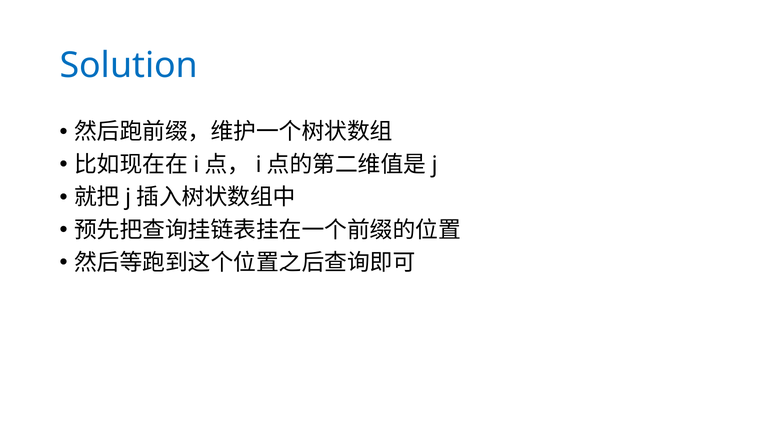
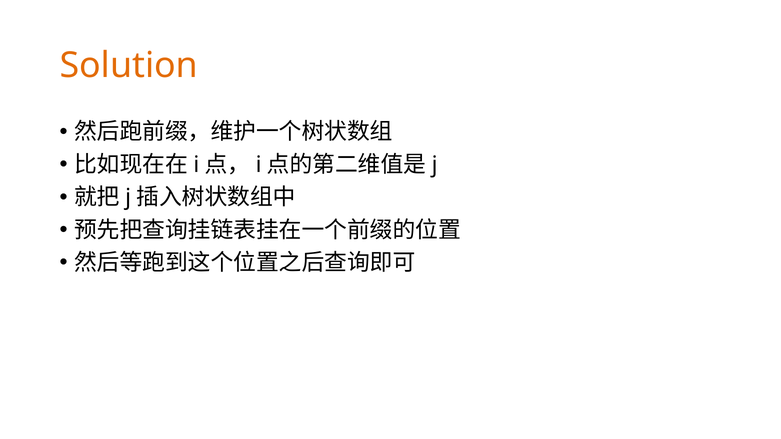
Solution colour: blue -> orange
